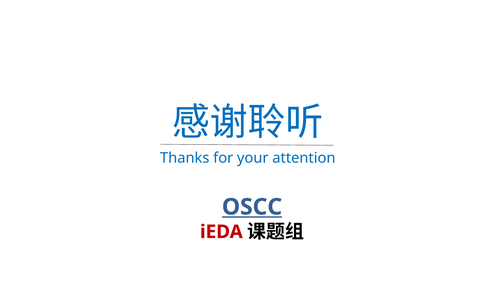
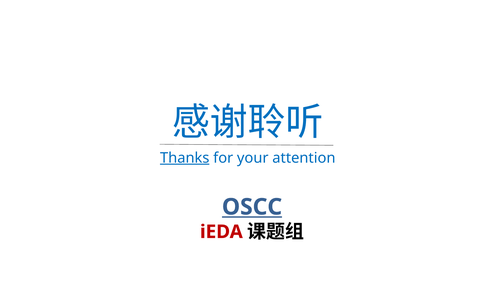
Thanks underline: none -> present
